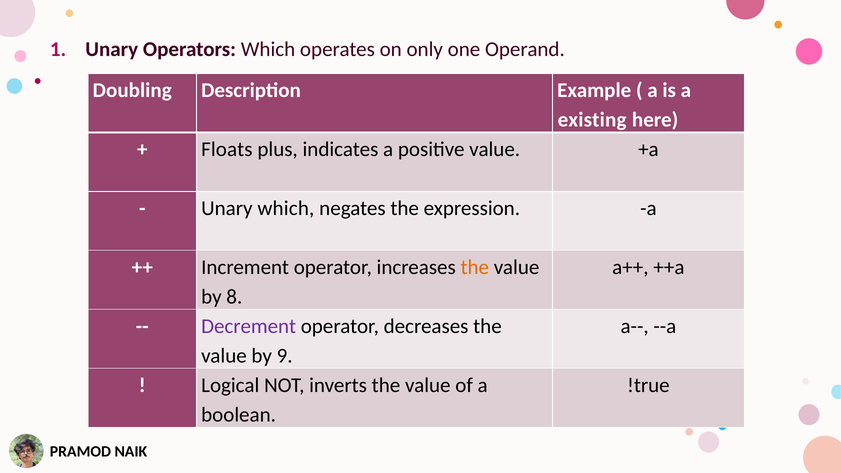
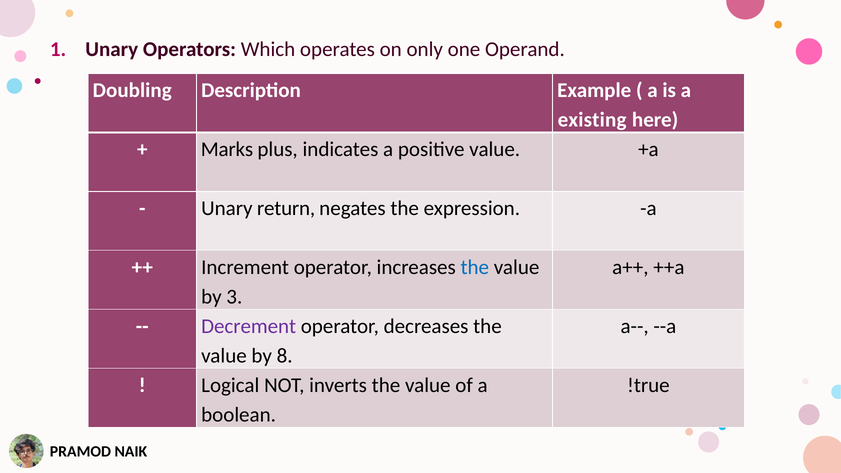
Floats: Floats -> Marks
Unary which: which -> return
the at (475, 267) colour: orange -> blue
8: 8 -> 3
9: 9 -> 8
